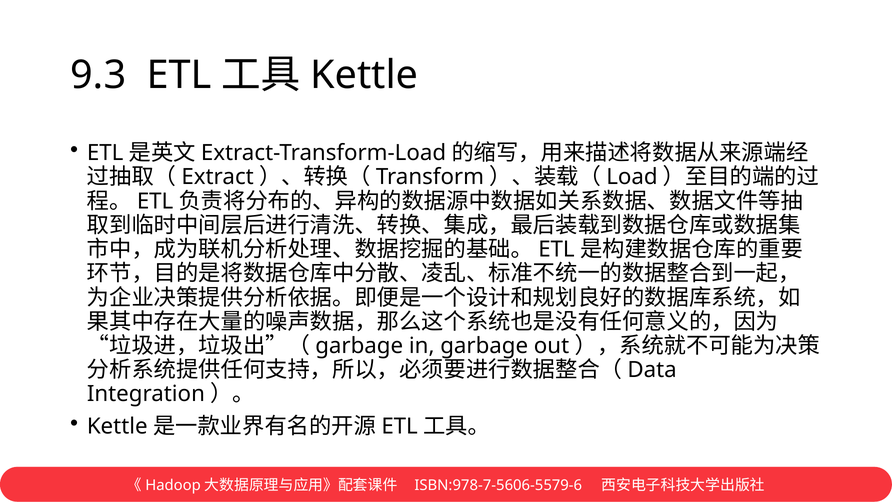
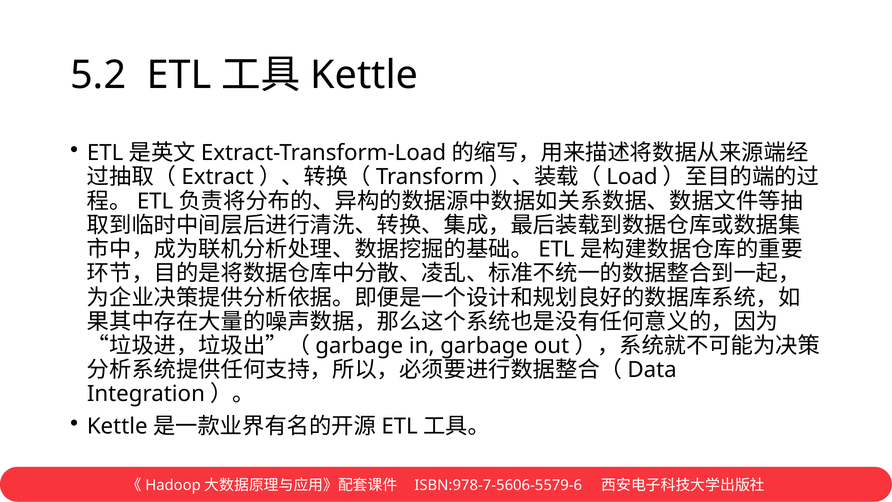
9.3: 9.3 -> 5.2
